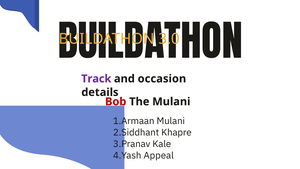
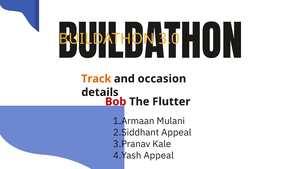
Track colour: purple -> orange
The Mulani: Mulani -> Flutter
Khapre at (176, 132): Khapre -> Appeal
